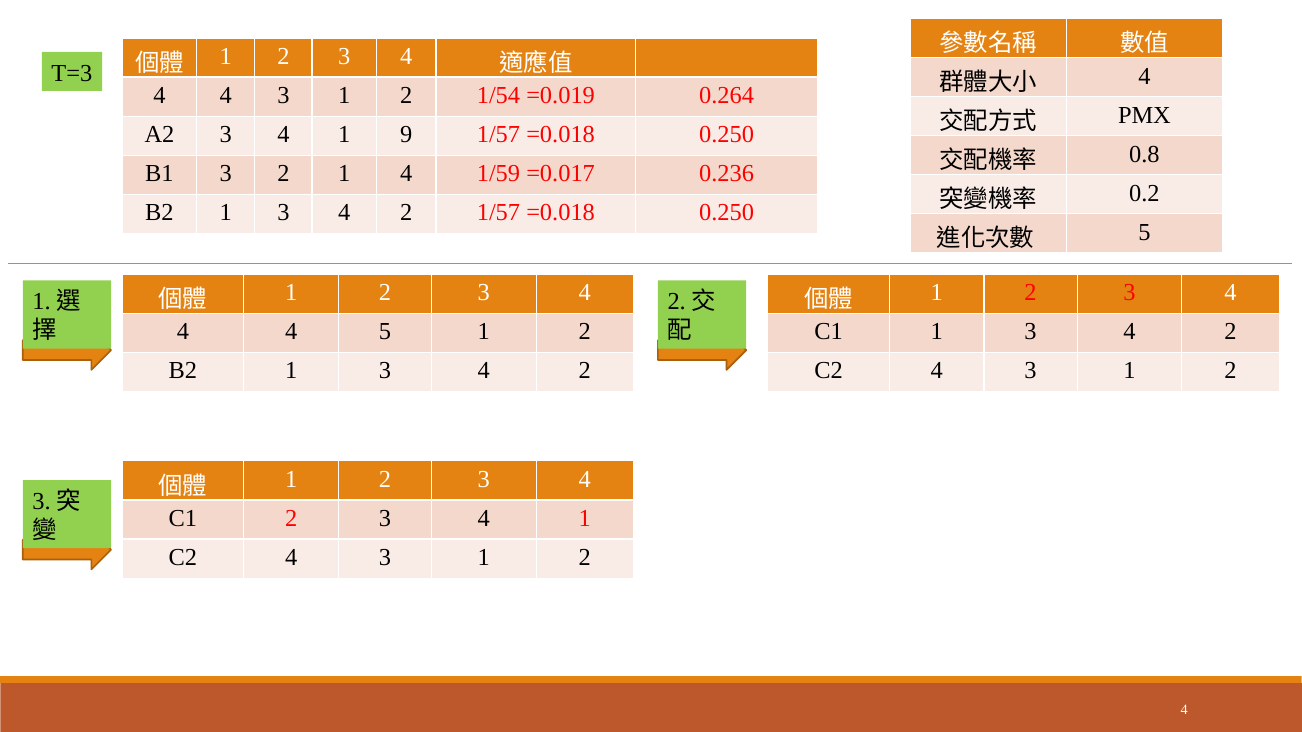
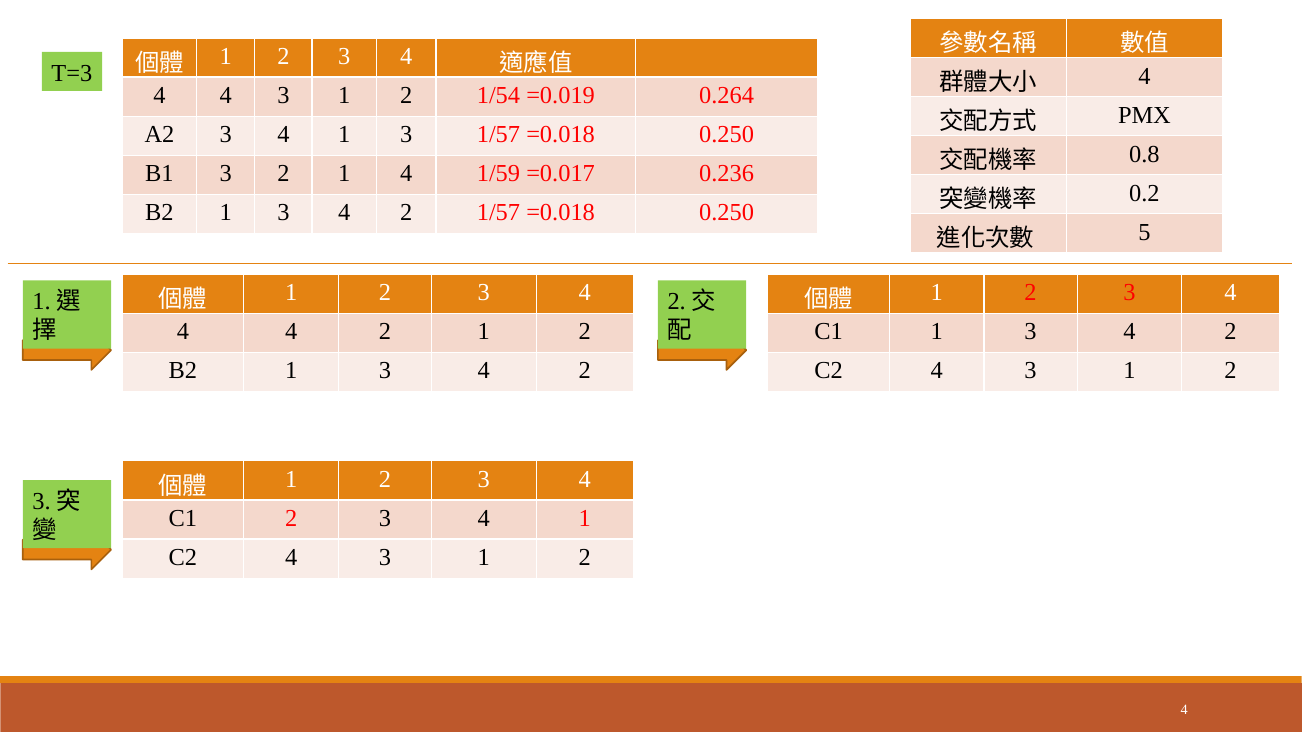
4 1 9: 9 -> 3
4 4 5: 5 -> 2
